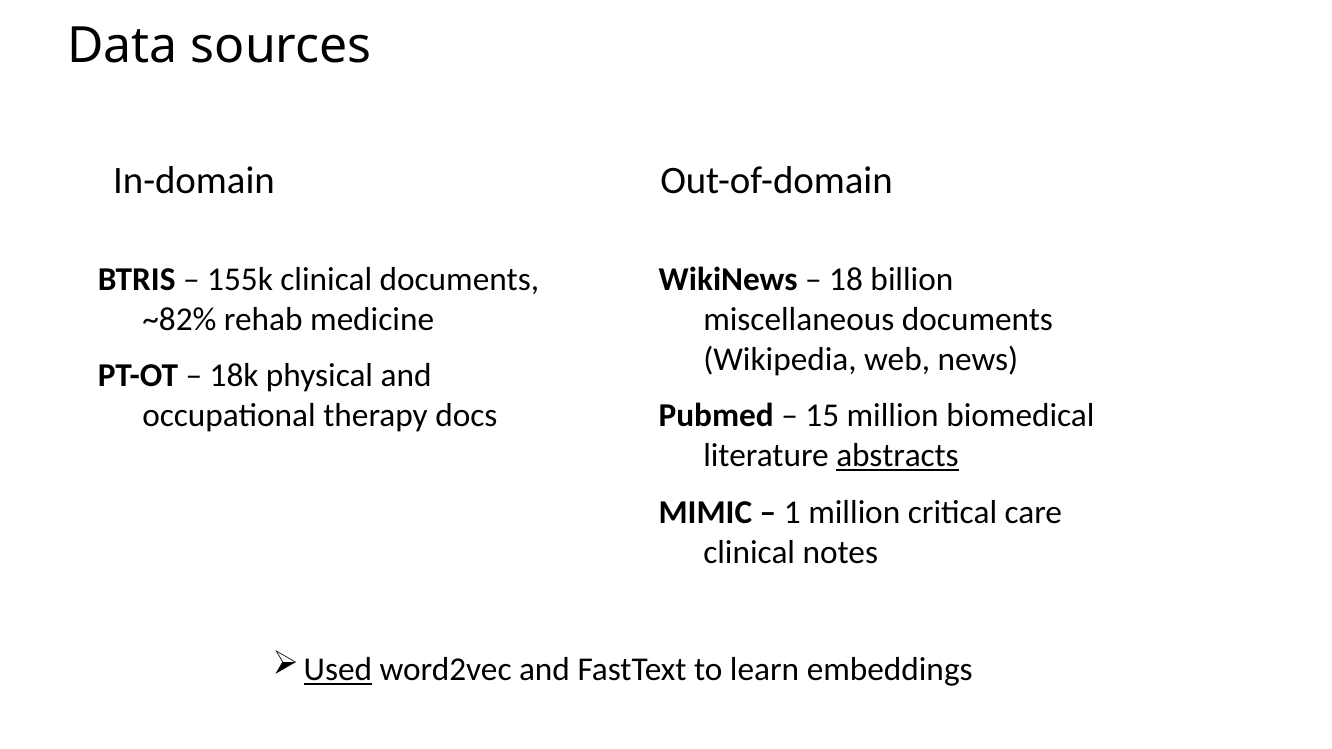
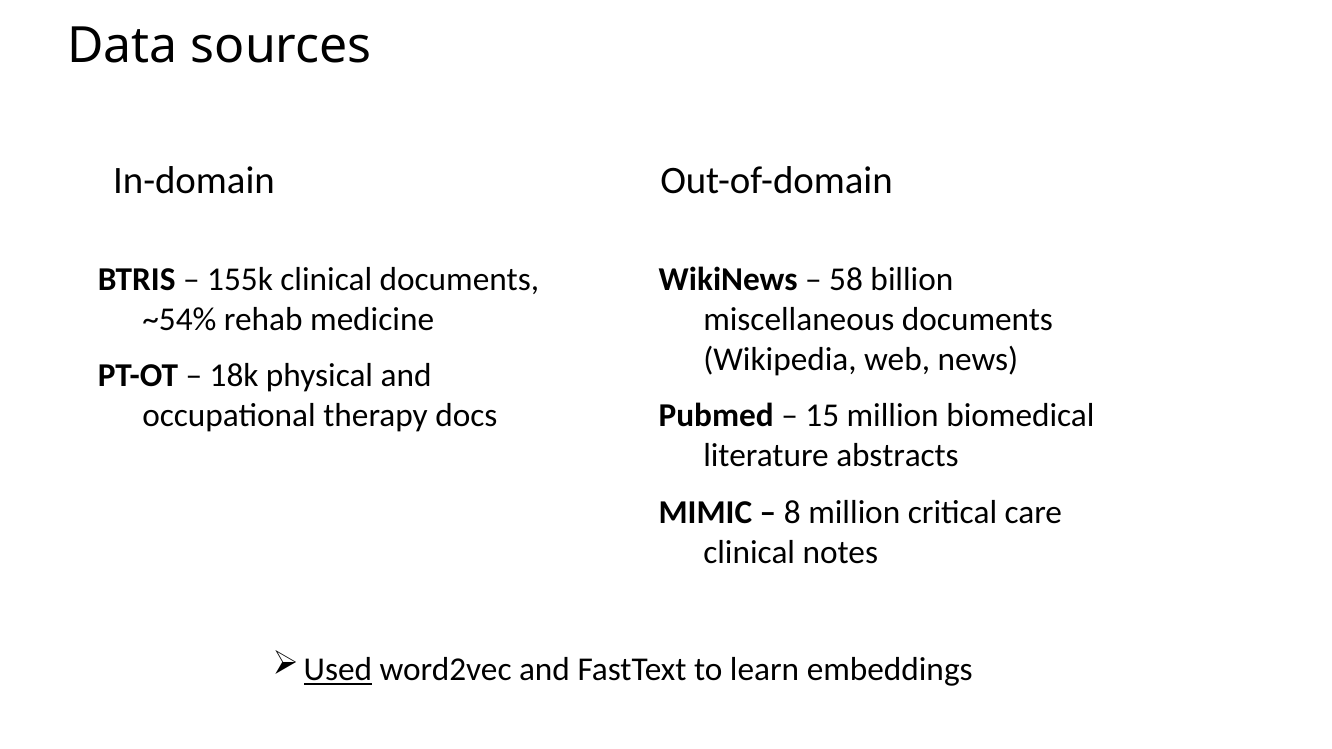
18: 18 -> 58
~82%: ~82% -> ~54%
abstracts underline: present -> none
1: 1 -> 8
